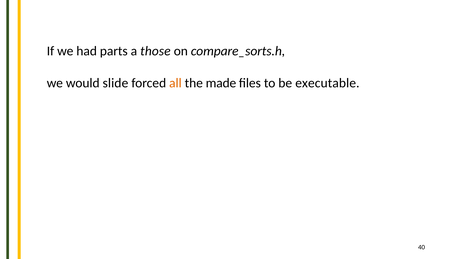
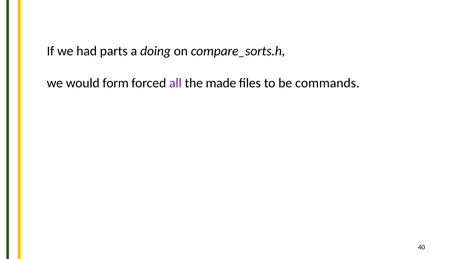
those: those -> doing
slide: slide -> form
all colour: orange -> purple
executable: executable -> commands
